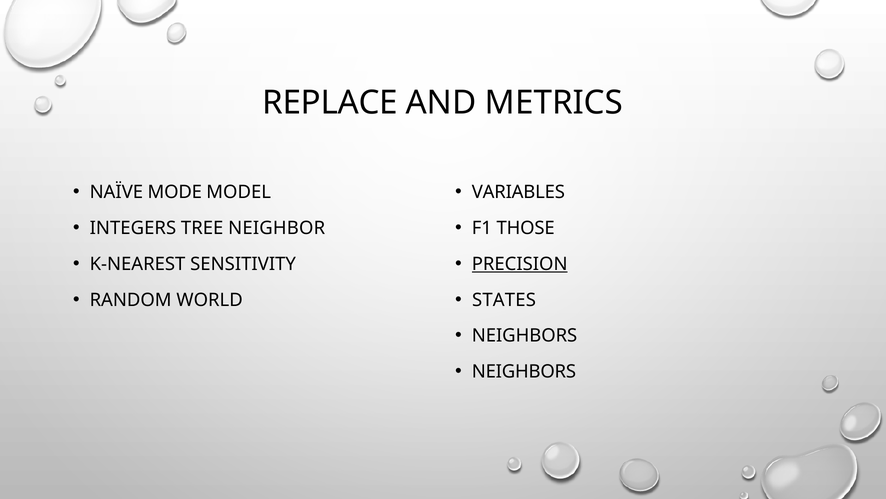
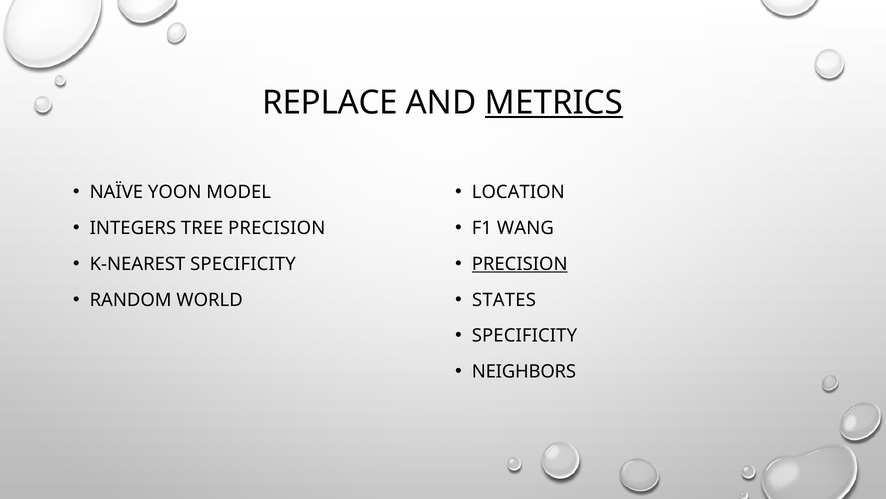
METRICS underline: none -> present
MODE: MODE -> YOON
VARIABLES: VARIABLES -> LOCATION
TREE NEIGHBOR: NEIGHBOR -> PRECISION
THOSE: THOSE -> WANG
K-NEAREST SENSITIVITY: SENSITIVITY -> SPECIFICITY
NEIGHBORS at (525, 335): NEIGHBORS -> SPECIFICITY
